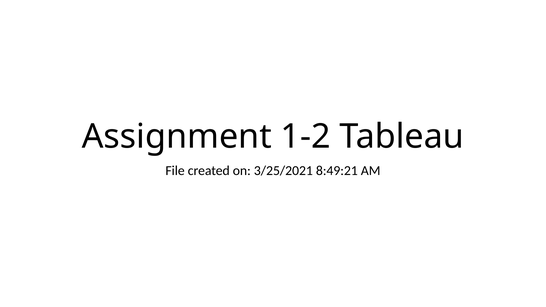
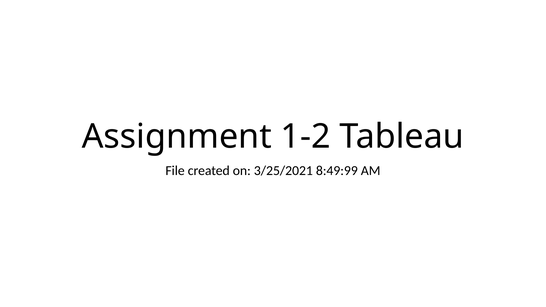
8:49:21: 8:49:21 -> 8:49:99
